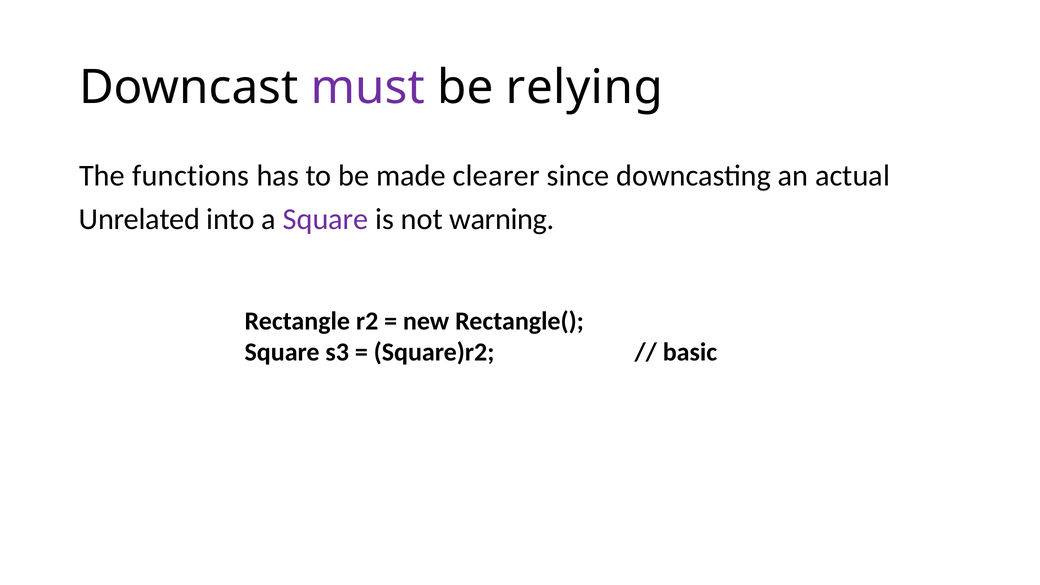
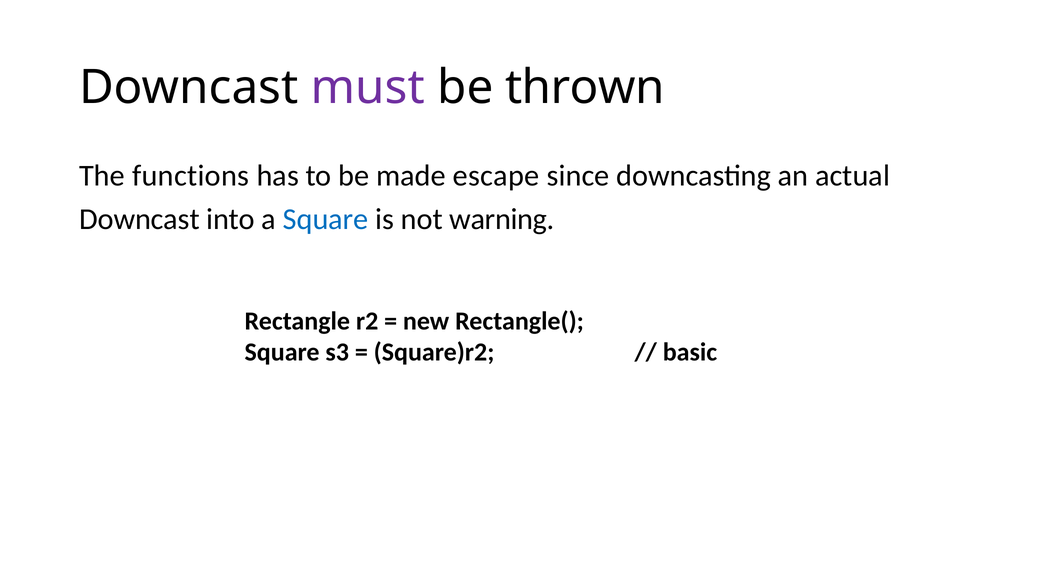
relying: relying -> thrown
clearer: clearer -> escape
Unrelated at (140, 219): Unrelated -> Downcast
Square at (326, 219) colour: purple -> blue
